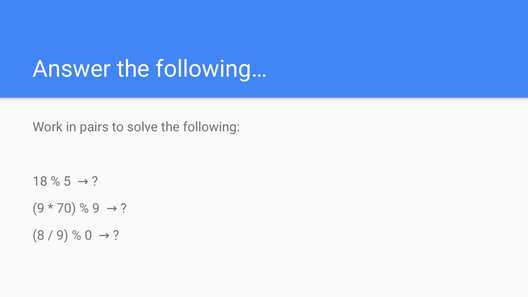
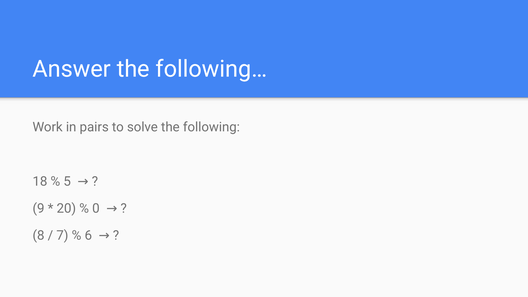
70: 70 -> 20
9 at (96, 208): 9 -> 0
9 at (62, 235): 9 -> 7
0: 0 -> 6
